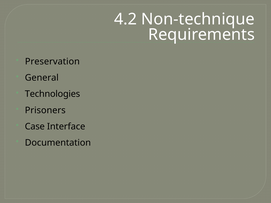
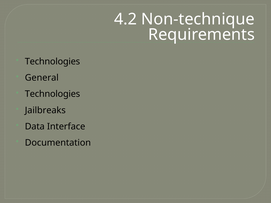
Preservation at (52, 62): Preservation -> Technologies
Prisoners: Prisoners -> Jailbreaks
Case: Case -> Data
